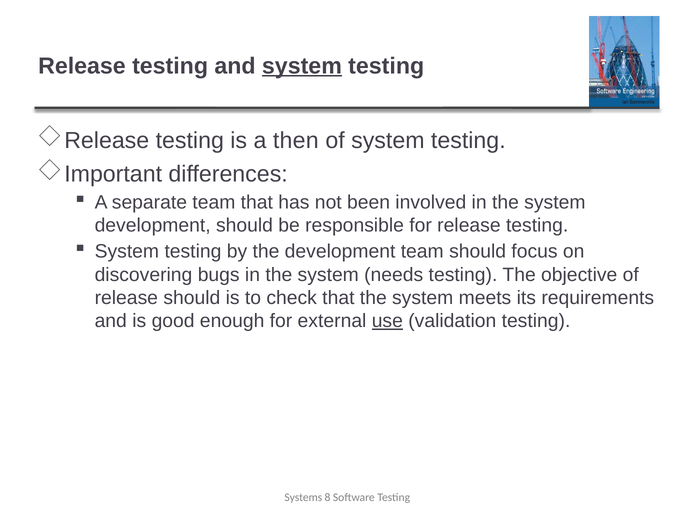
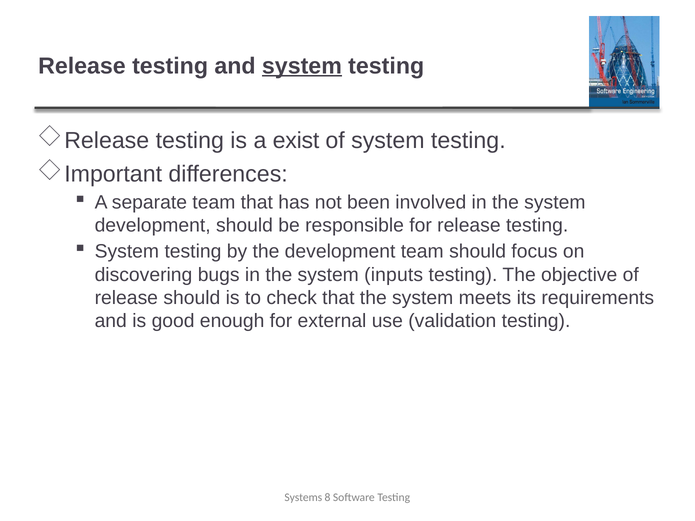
then: then -> exist
needs: needs -> inputs
use underline: present -> none
